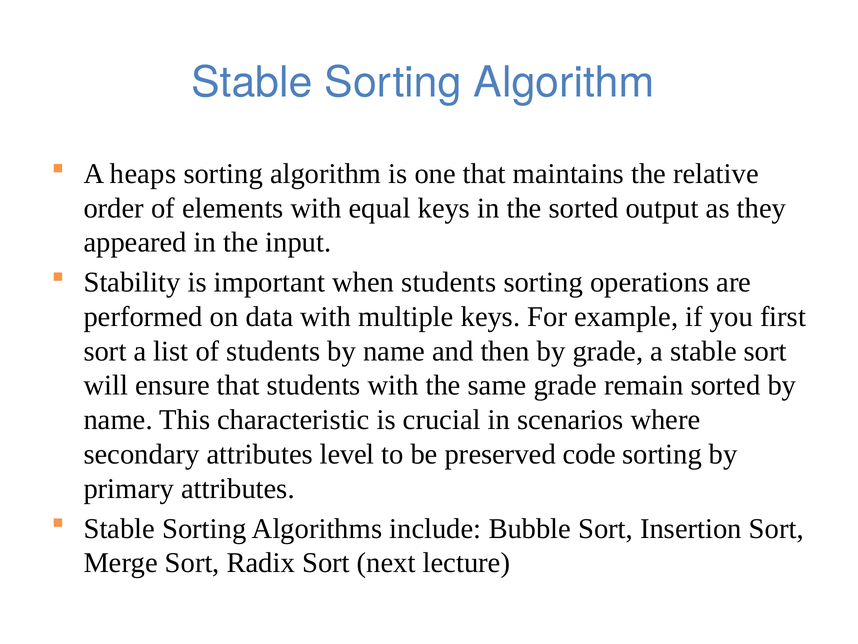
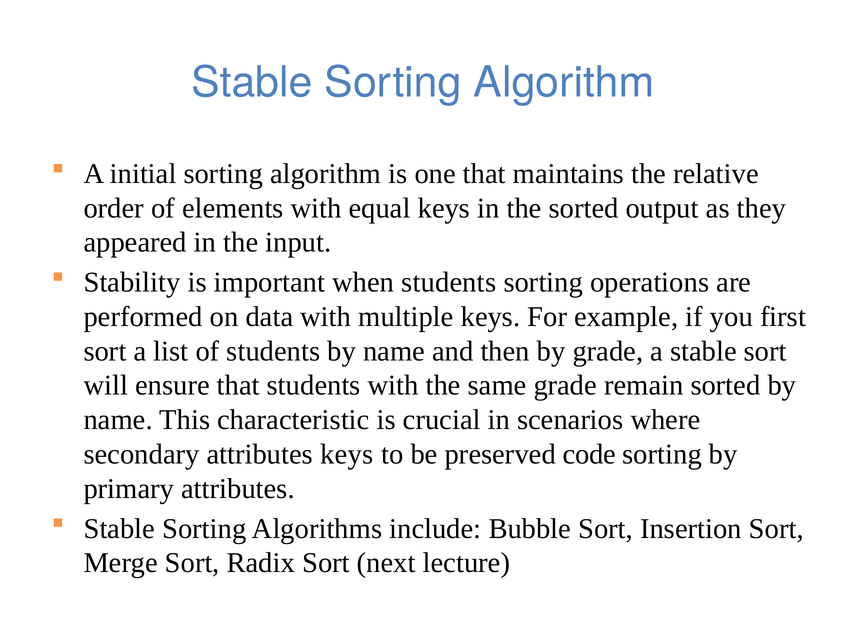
heaps: heaps -> initial
attributes level: level -> keys
